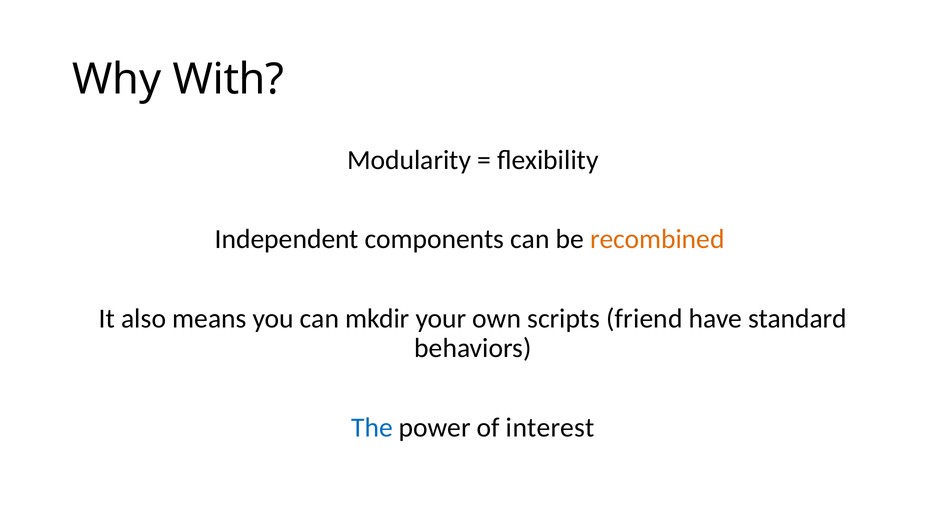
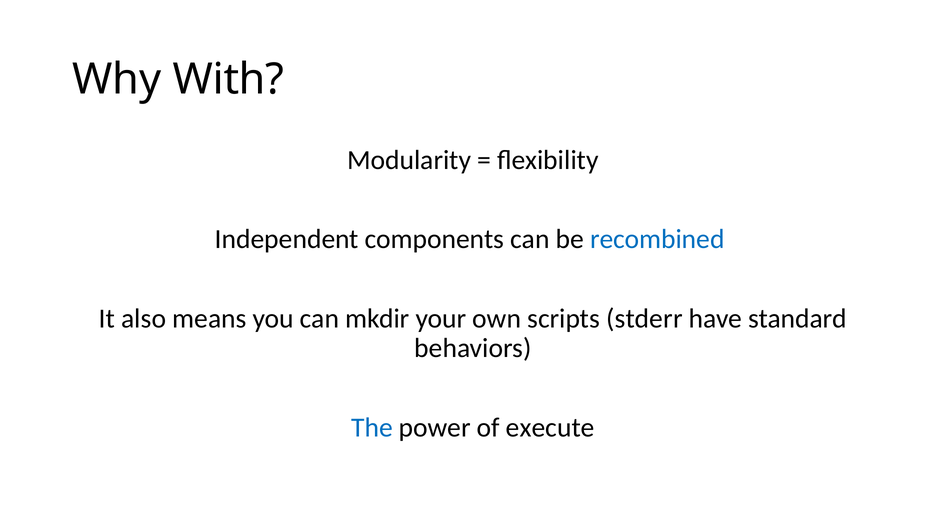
recombined colour: orange -> blue
friend: friend -> stderr
interest: interest -> execute
